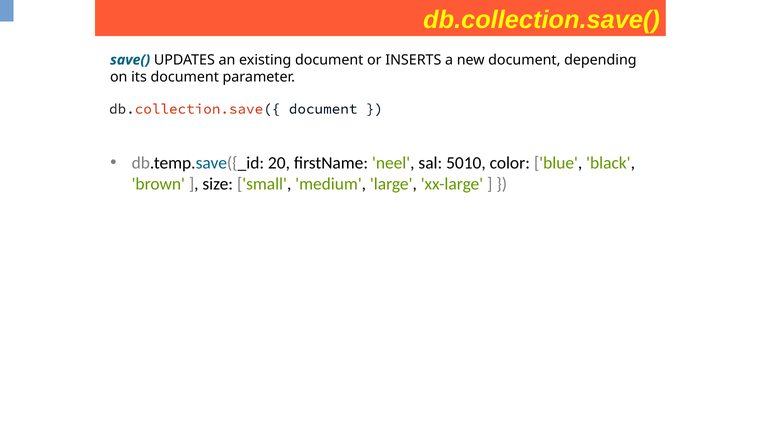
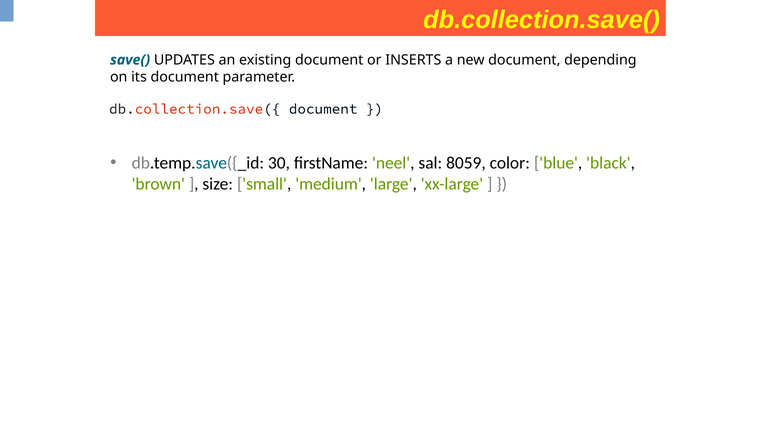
20: 20 -> 30
5010: 5010 -> 8059
